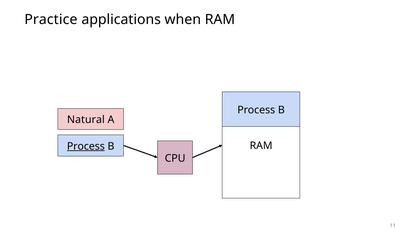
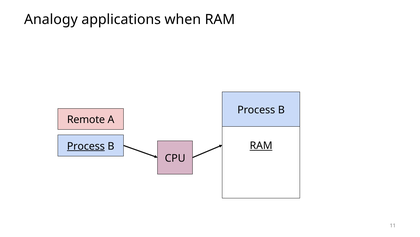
Practice: Practice -> Analogy
Natural: Natural -> Remote
RAM at (261, 145) underline: none -> present
